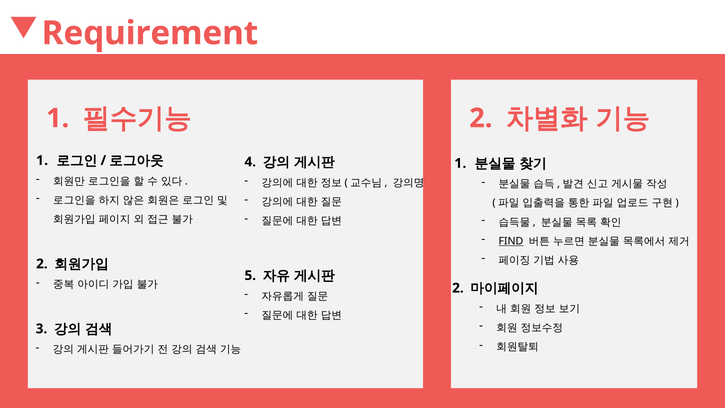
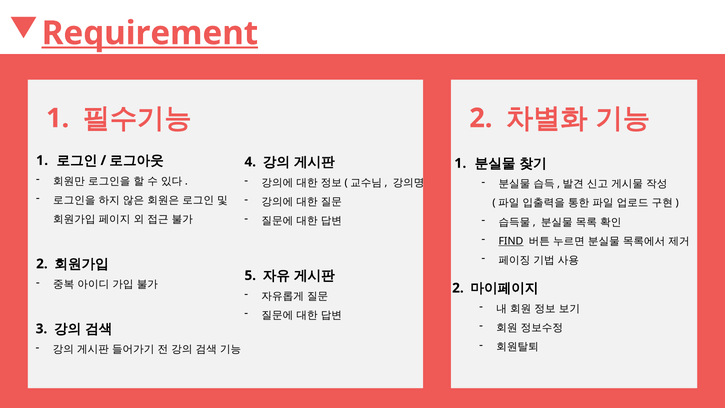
Requirement underline: none -> present
